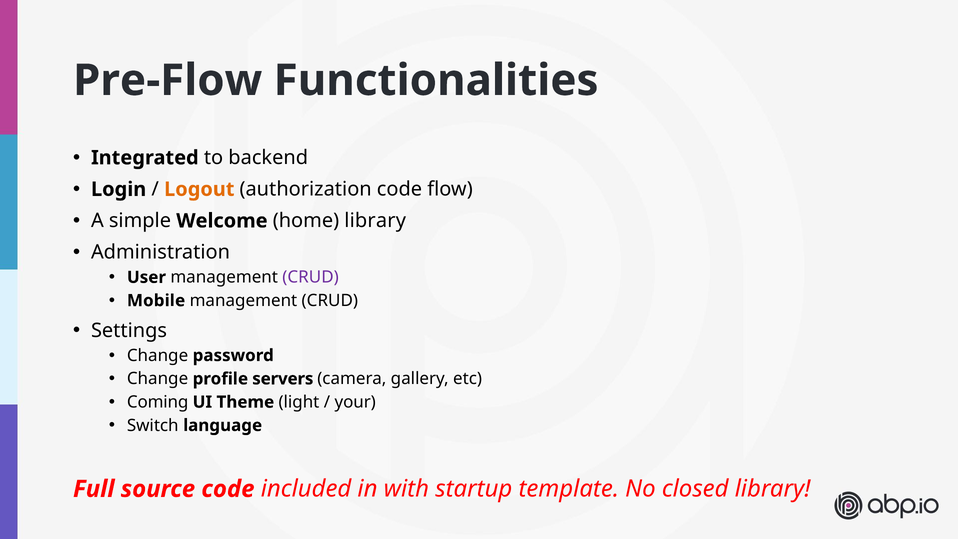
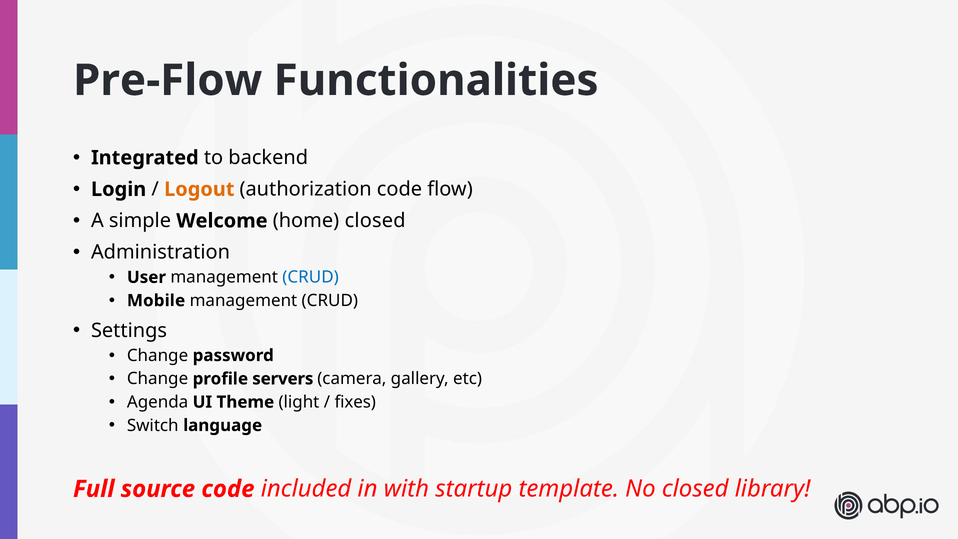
home library: library -> closed
CRUD at (311, 277) colour: purple -> blue
Coming: Coming -> Agenda
your: your -> fixes
